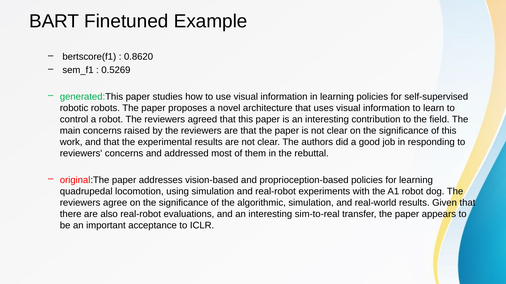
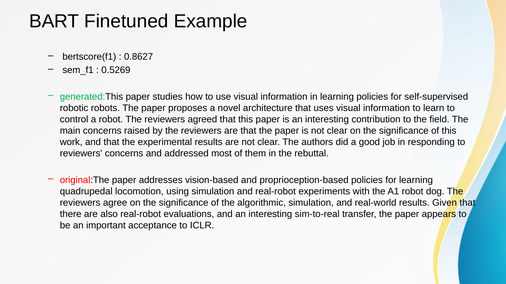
0.8620: 0.8620 -> 0.8627
